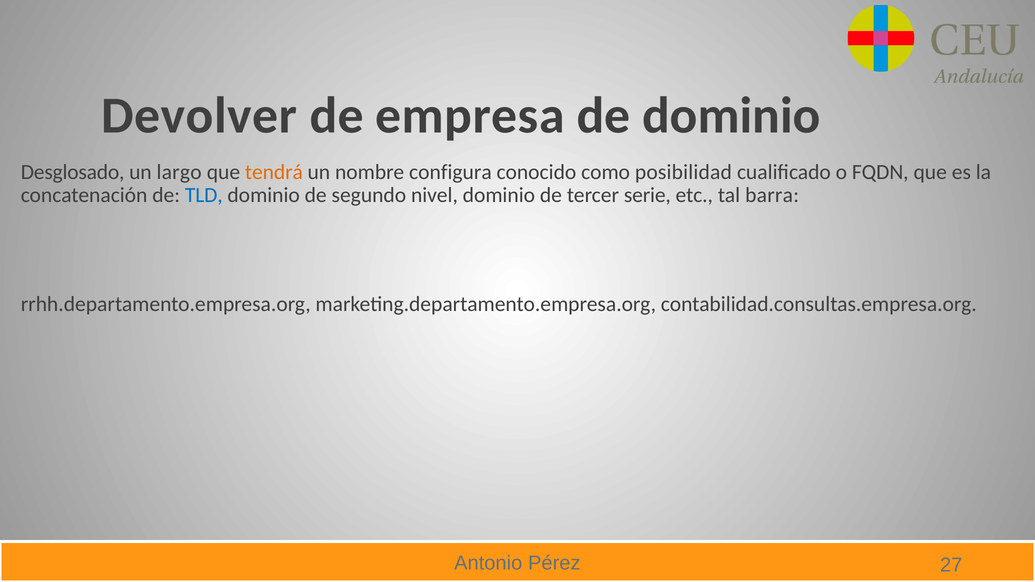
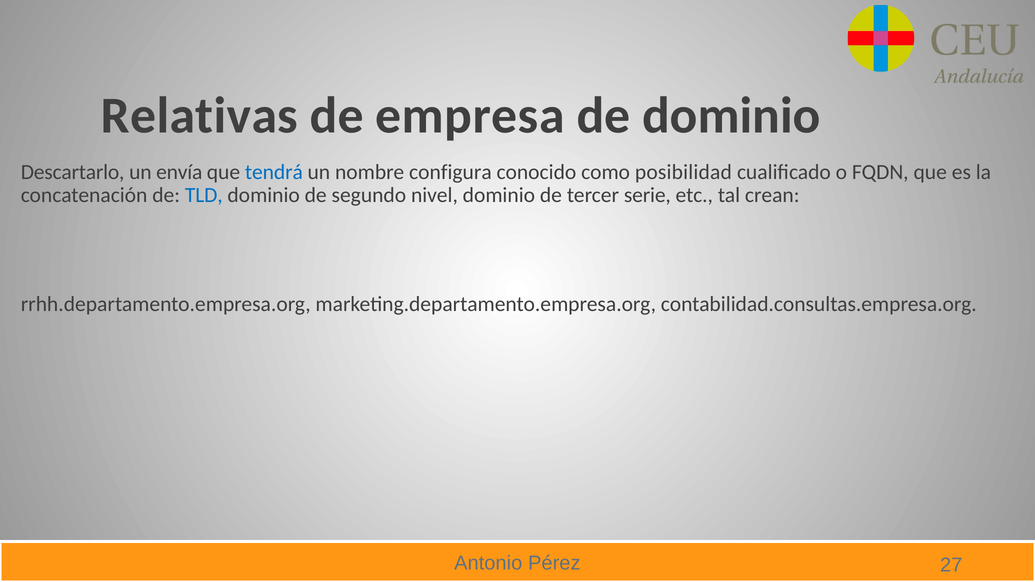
Devolver: Devolver -> Relativas
Desglosado: Desglosado -> Descartarlo
largo: largo -> envía
tendrá colour: orange -> blue
barra: barra -> crean
